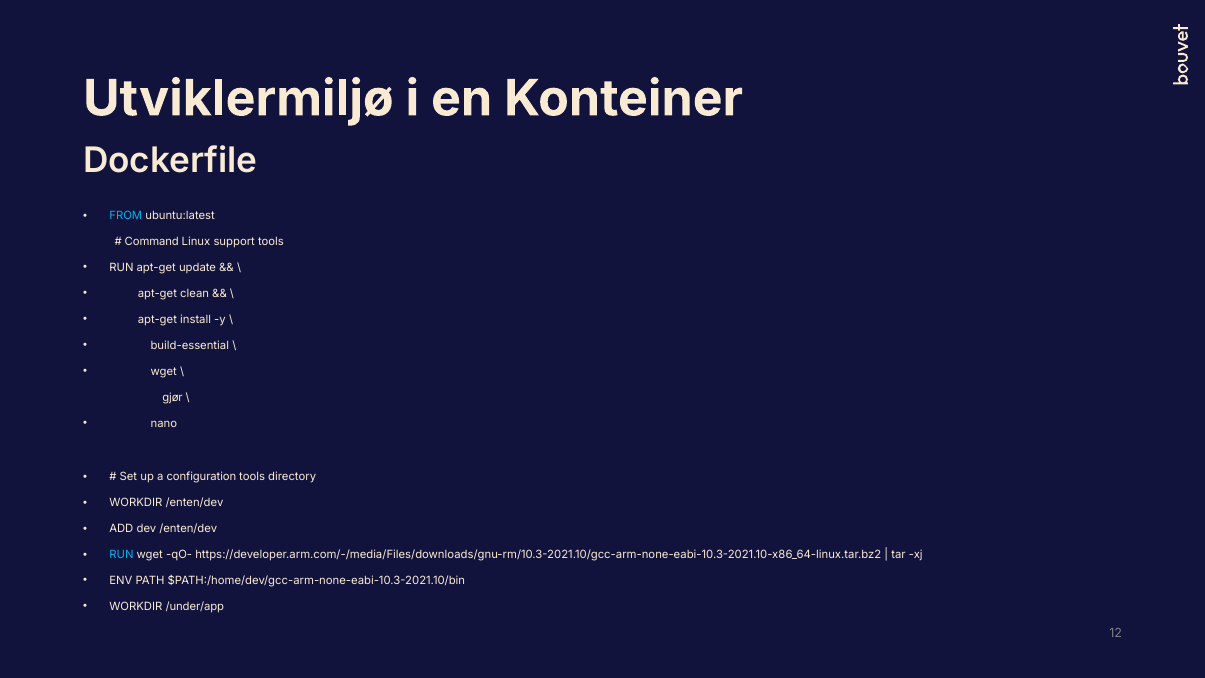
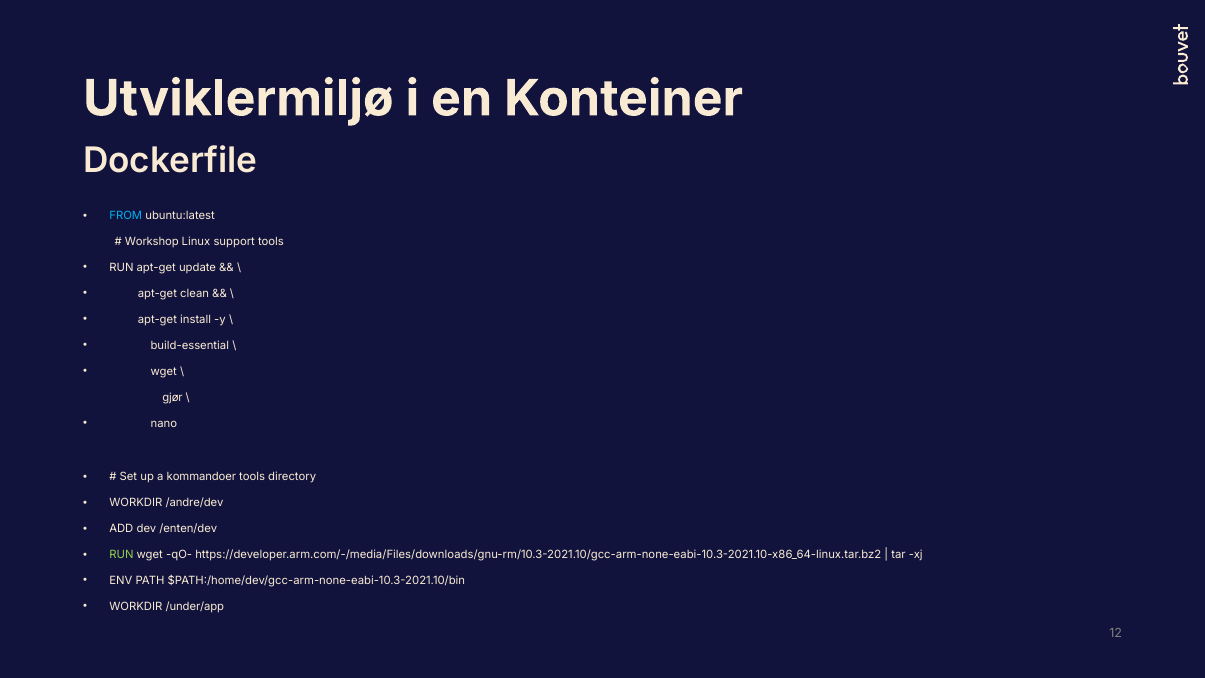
Command: Command -> Workshop
configuration: configuration -> kommandoer
WORKDIR /enten/dev: /enten/dev -> /andre/dev
RUN at (121, 555) colour: light blue -> light green
